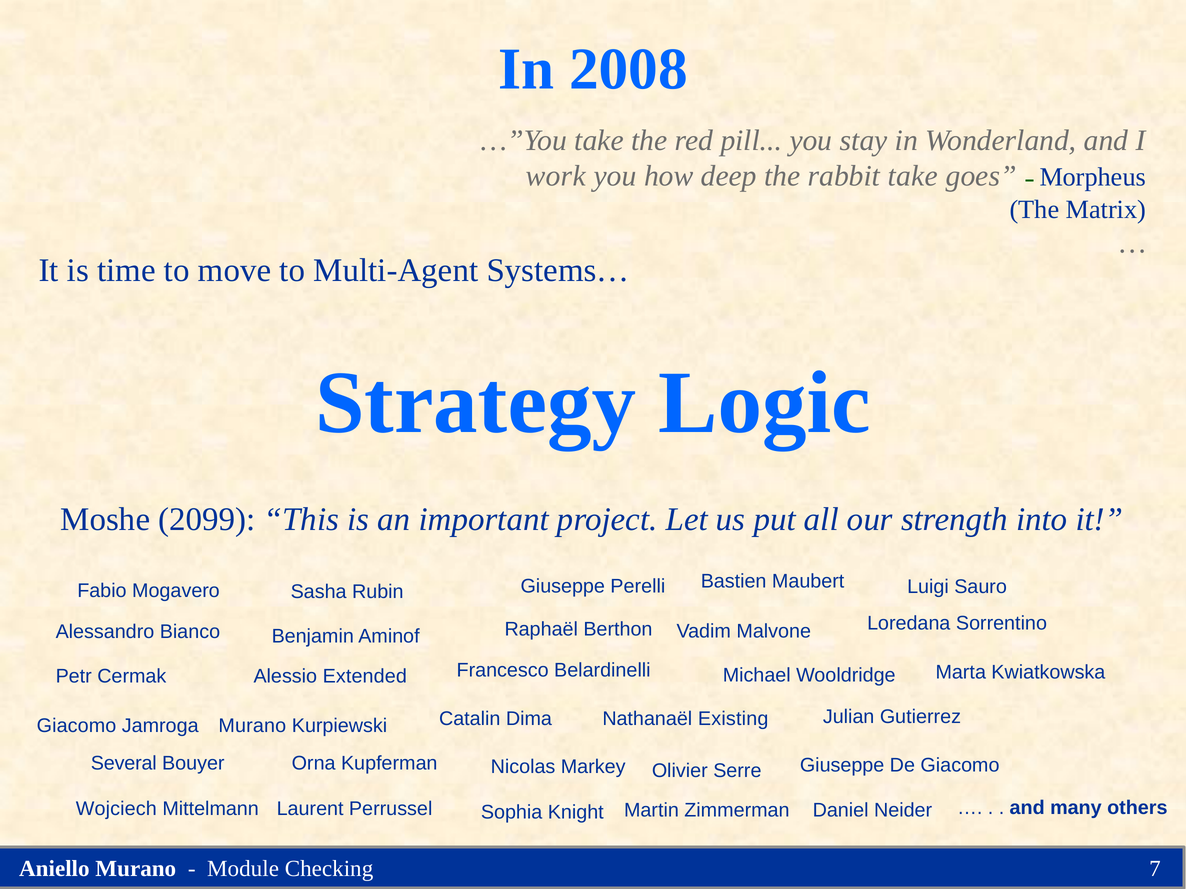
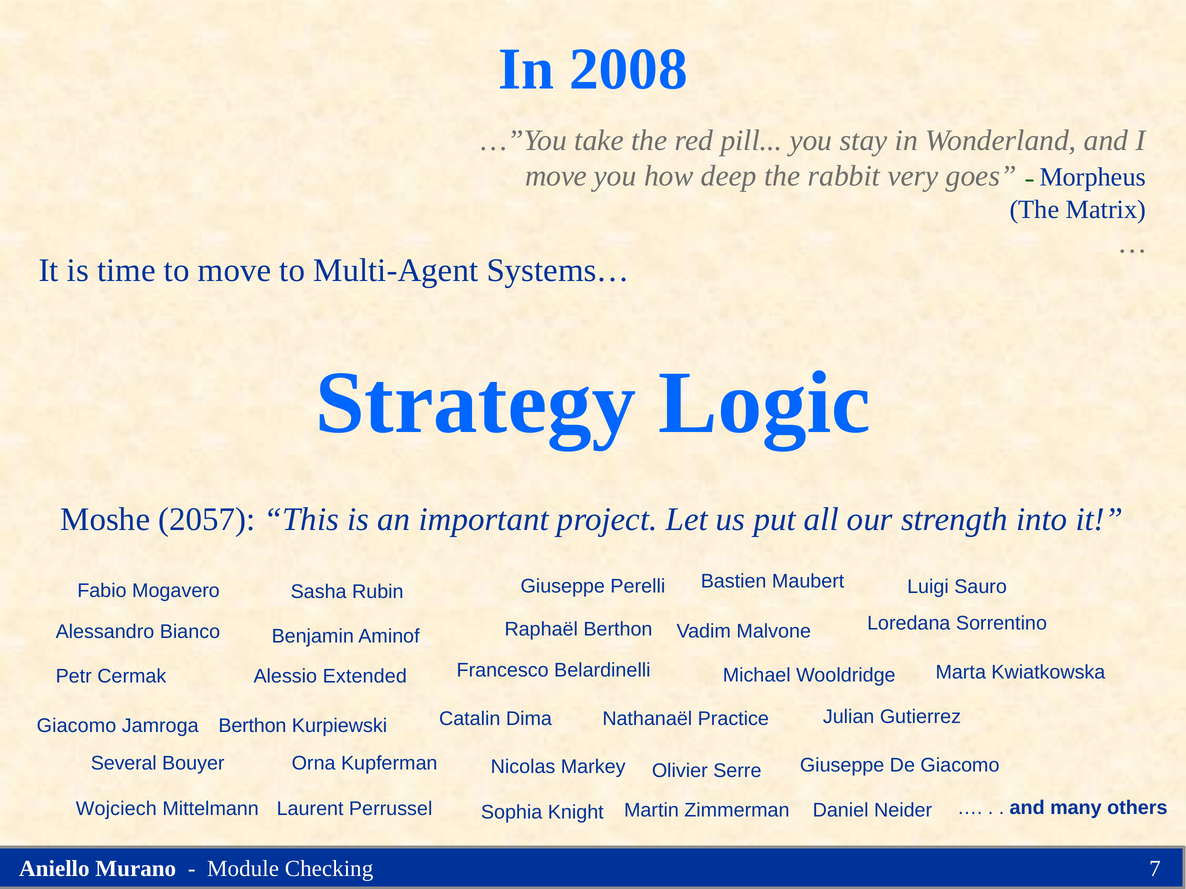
work at (556, 176): work -> move
rabbit take: take -> very
2099: 2099 -> 2057
Existing: Existing -> Practice
Jamroga Murano: Murano -> Berthon
